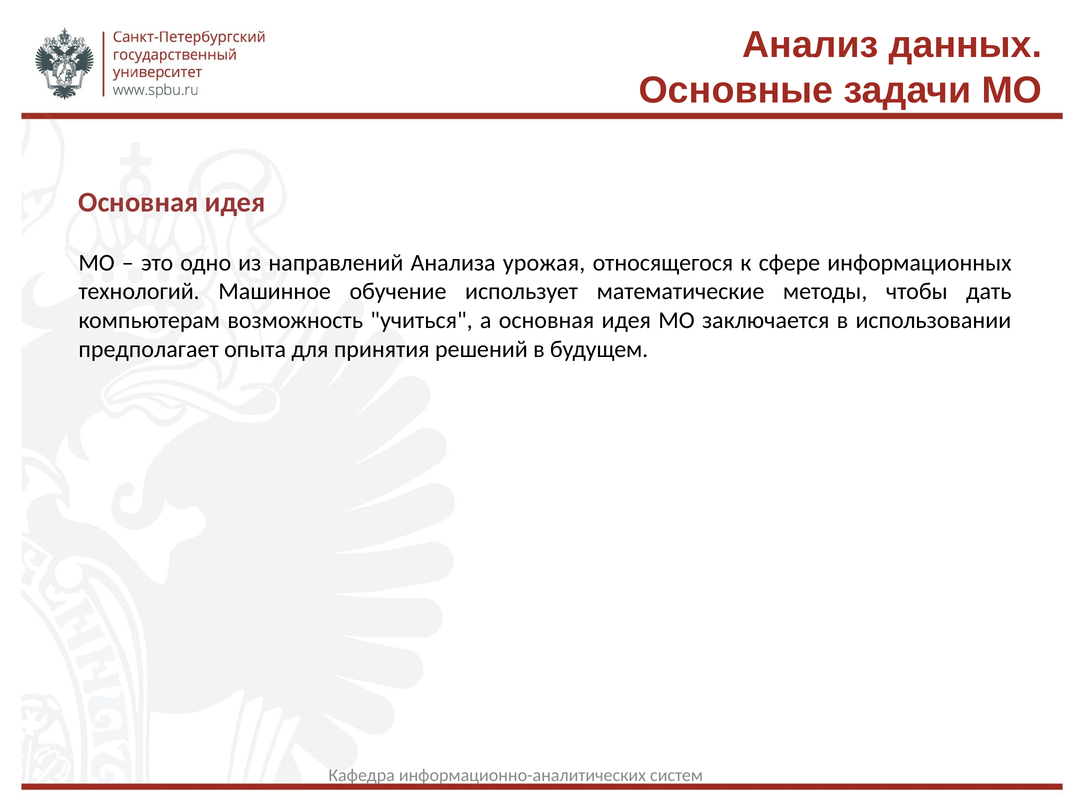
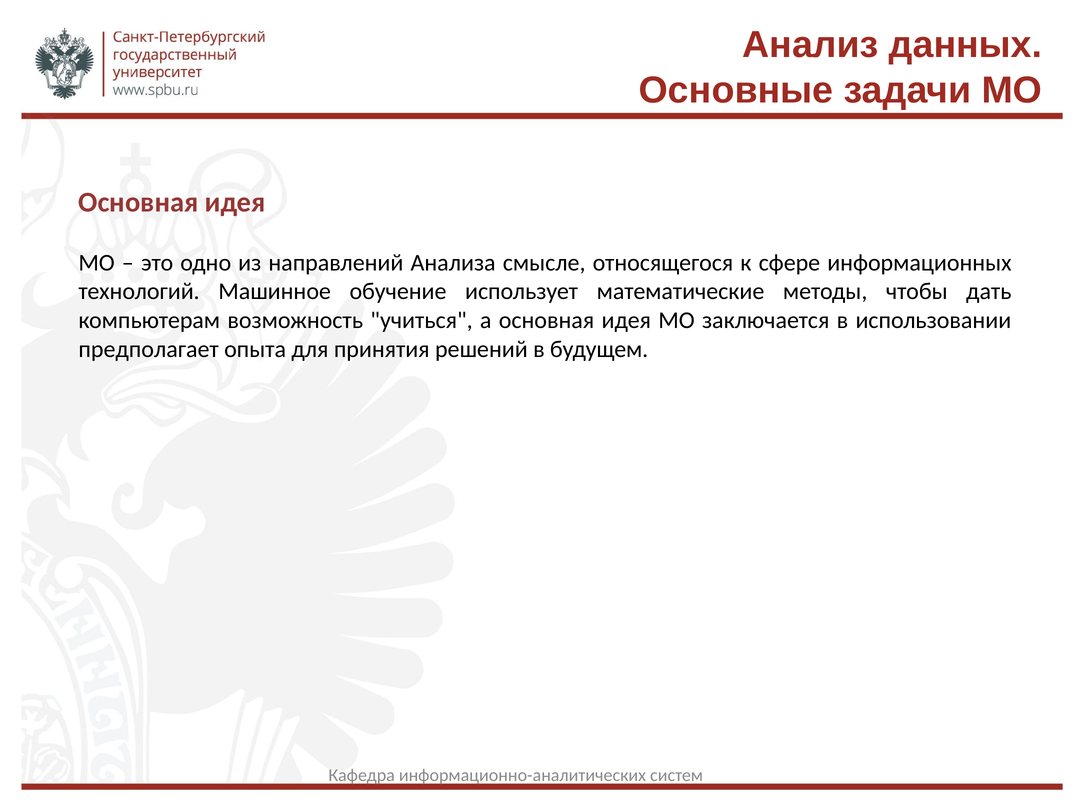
урожая: урожая -> смысле
